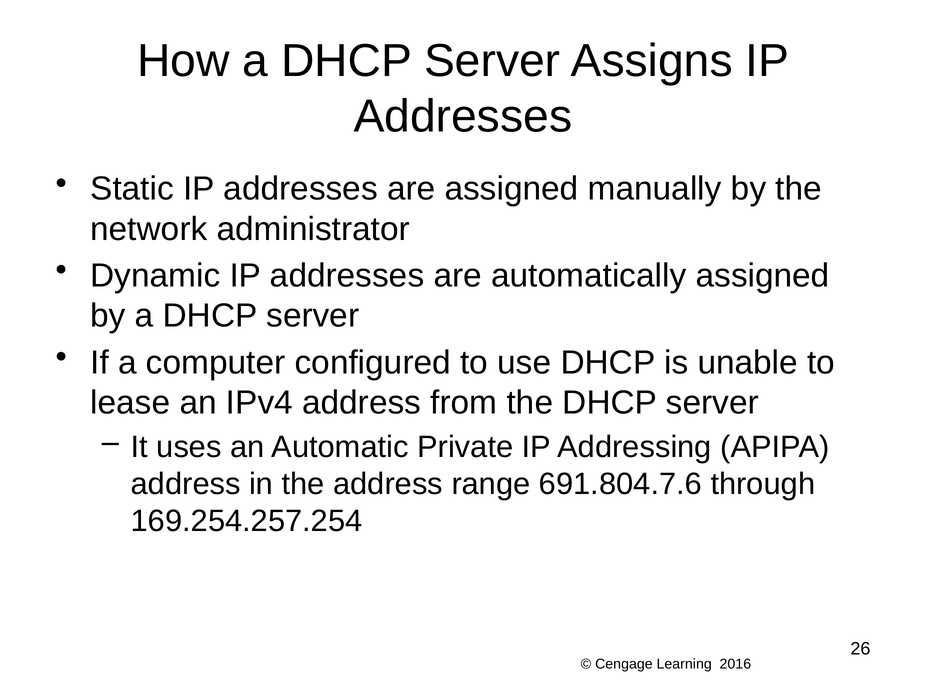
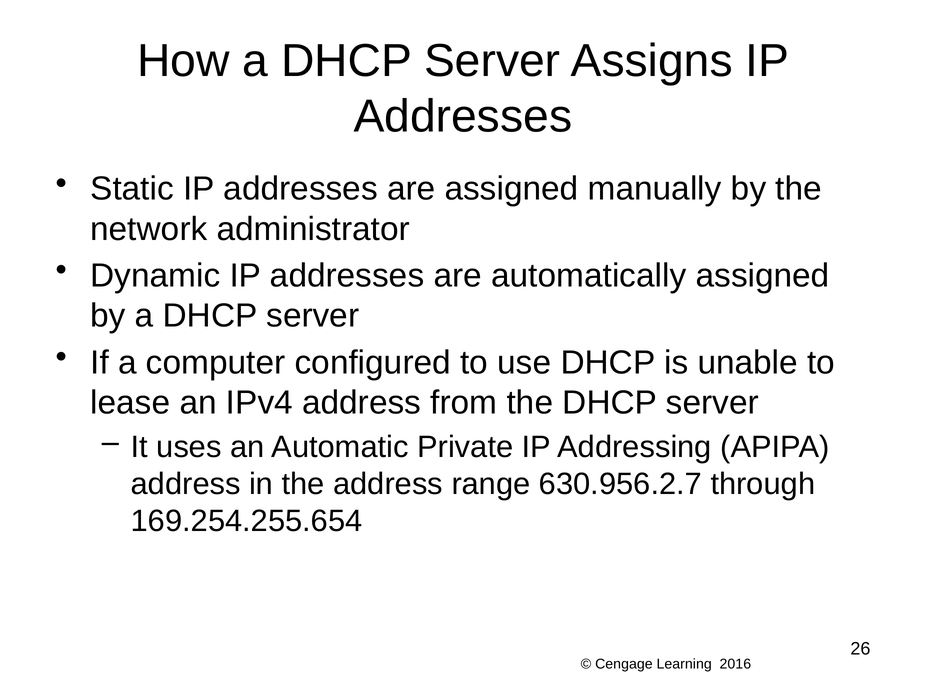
691.804.7.6: 691.804.7.6 -> 630.956.2.7
169.254.257.254: 169.254.257.254 -> 169.254.255.654
